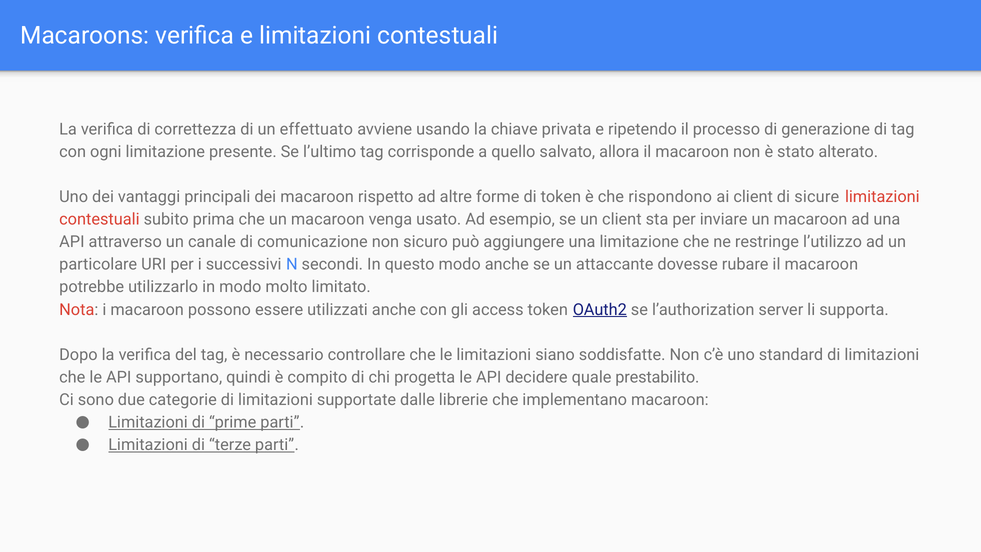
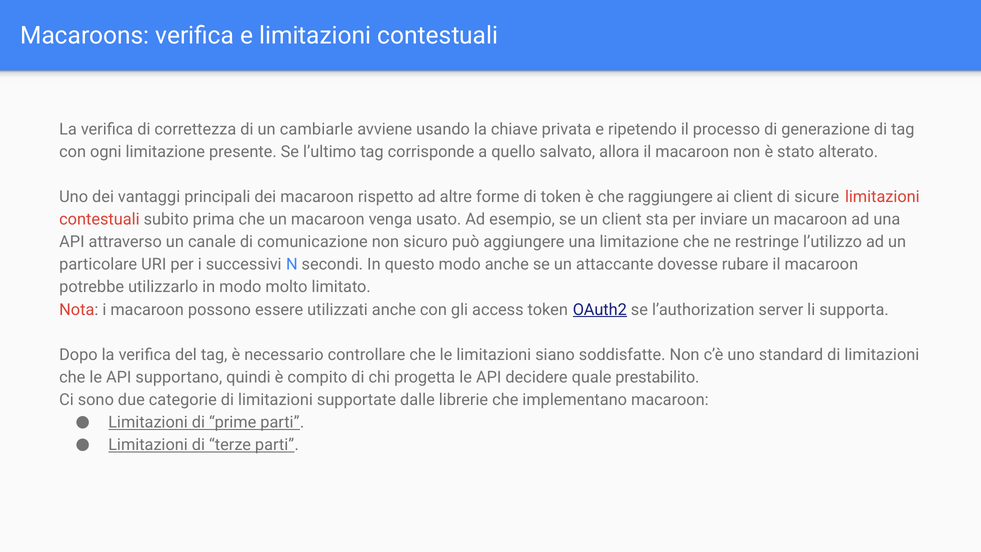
effettuato: effettuato -> cambiarle
rispondono: rispondono -> raggiungere
